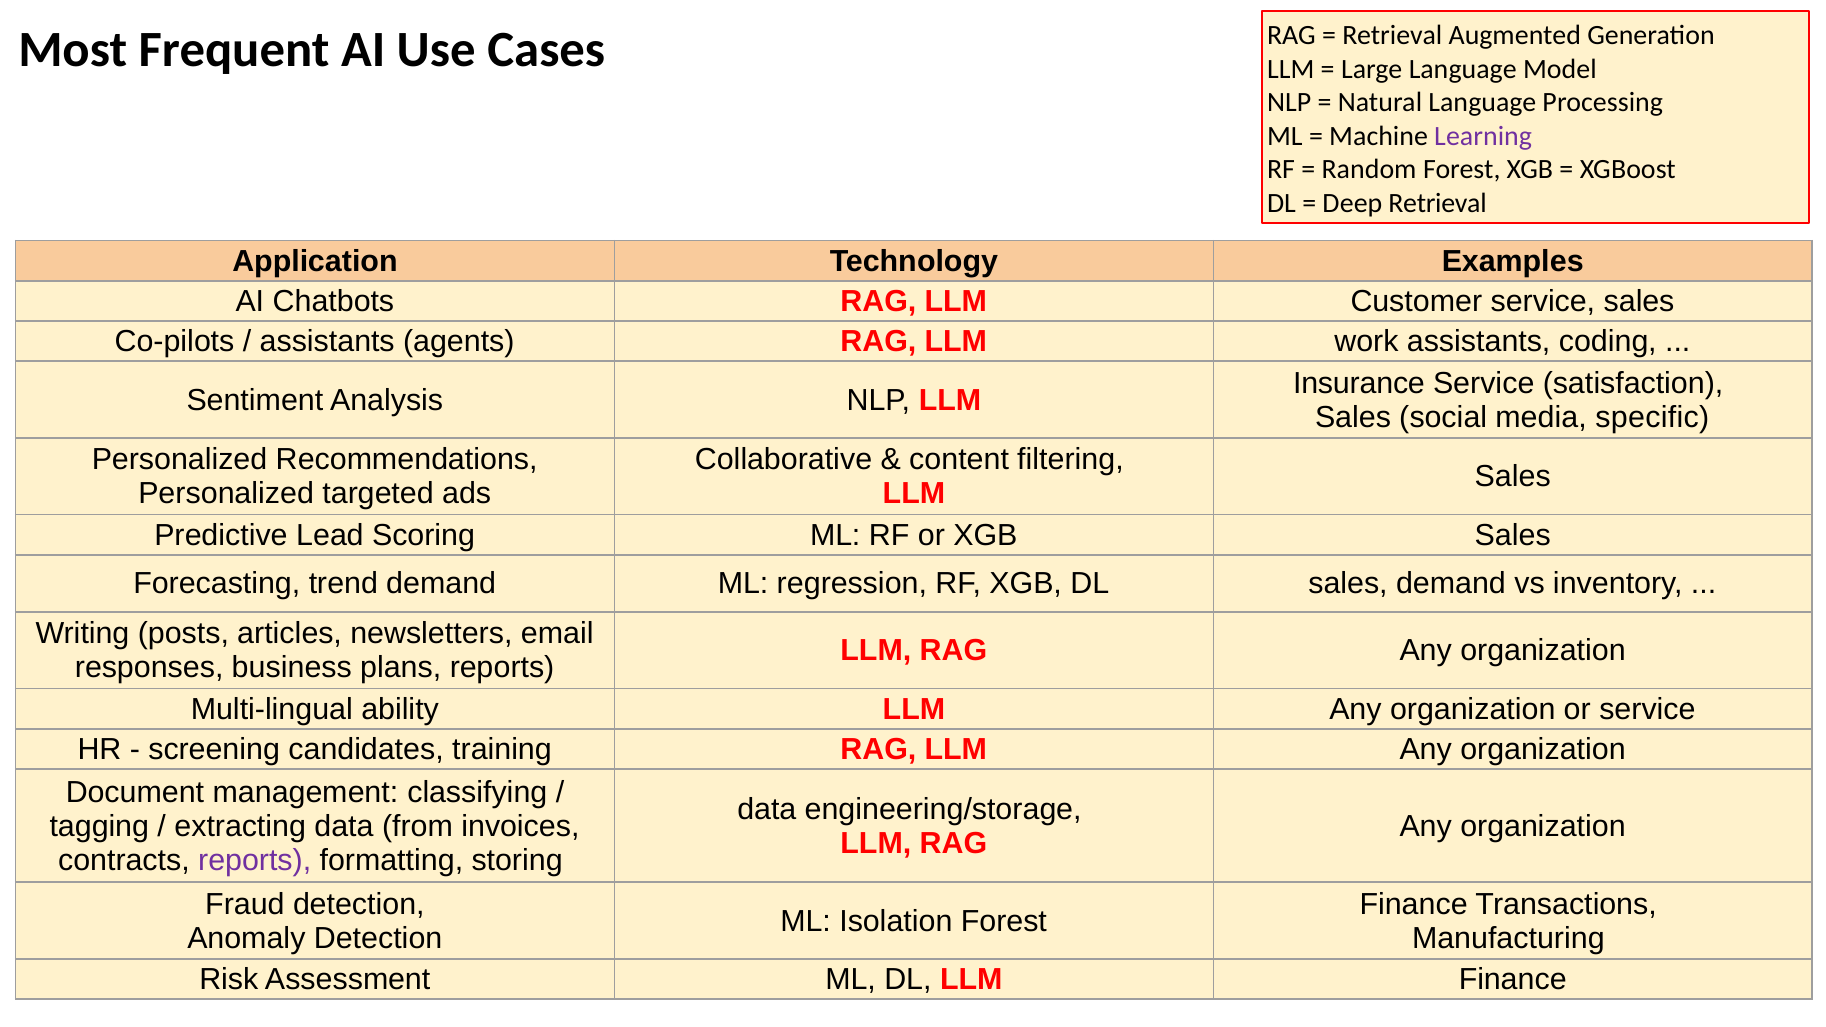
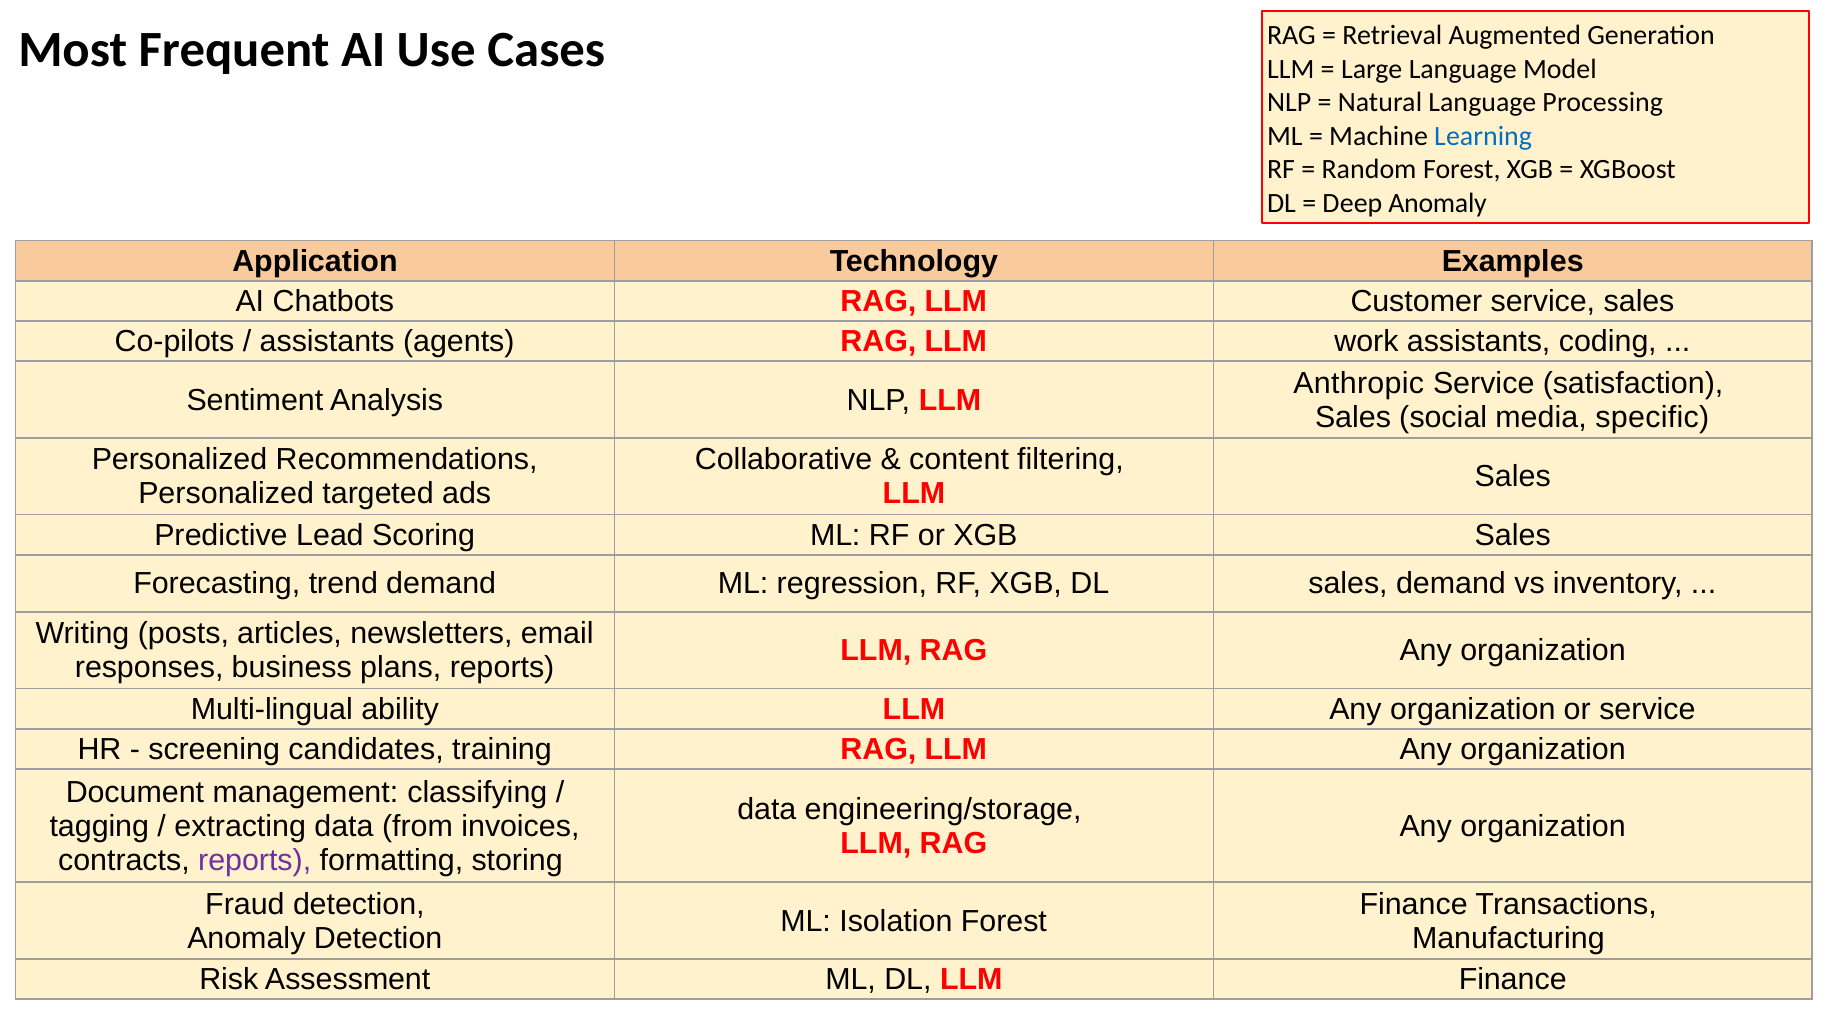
Learning colour: purple -> blue
Deep Retrieval: Retrieval -> Anomaly
Insurance: Insurance -> Anthropic
